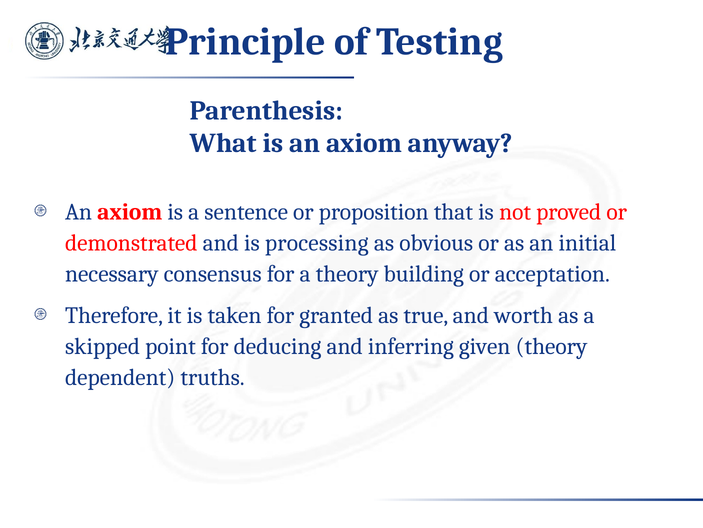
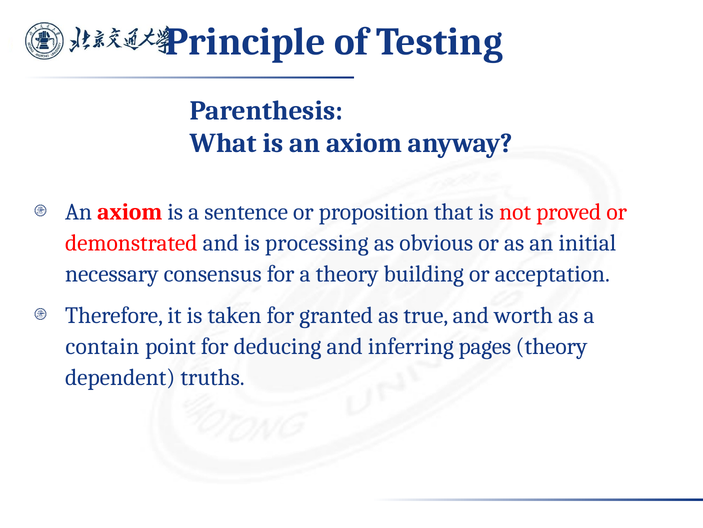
skipped: skipped -> contain
given: given -> pages
